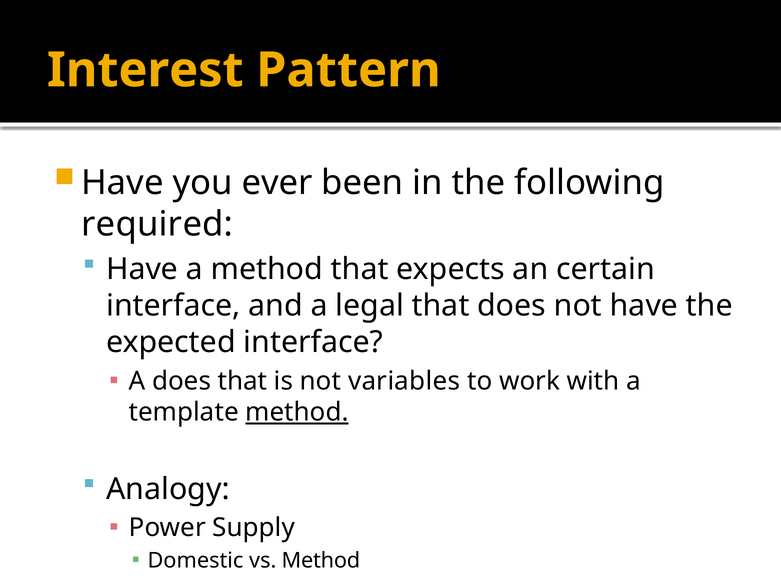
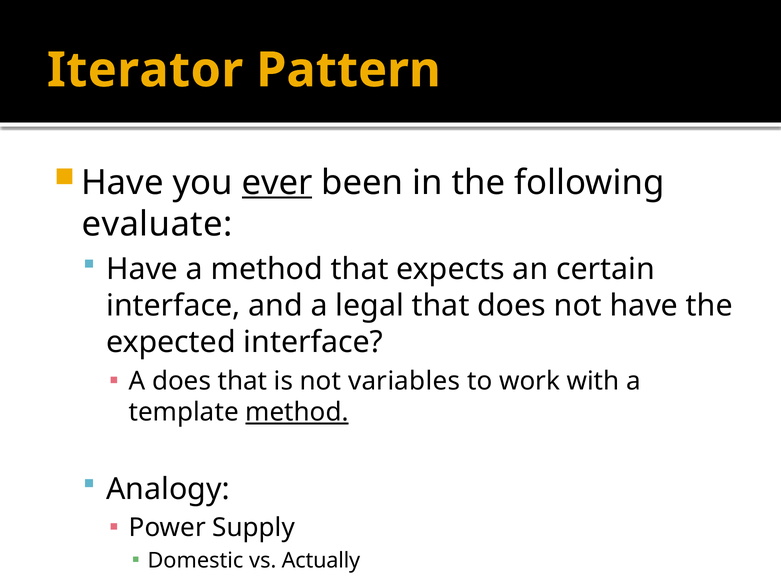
Interest: Interest -> Iterator
ever underline: none -> present
required: required -> evaluate
vs Method: Method -> Actually
